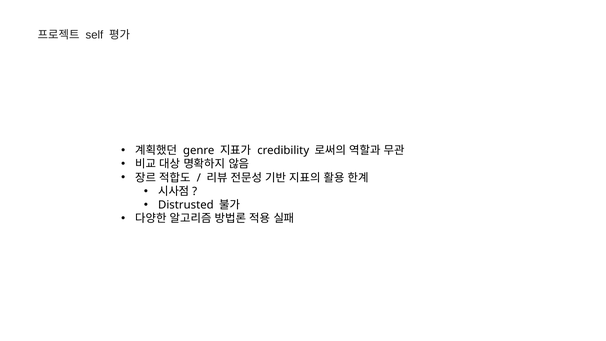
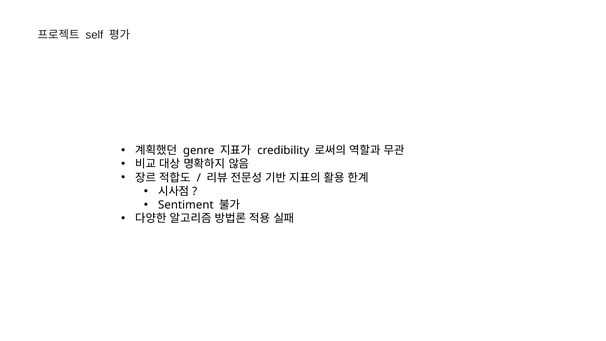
Distrusted: Distrusted -> Sentiment
